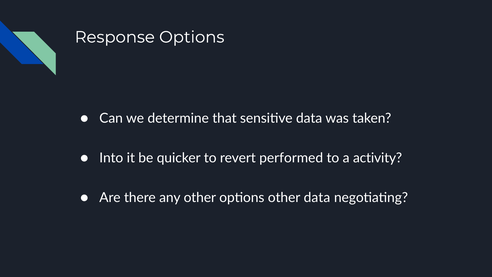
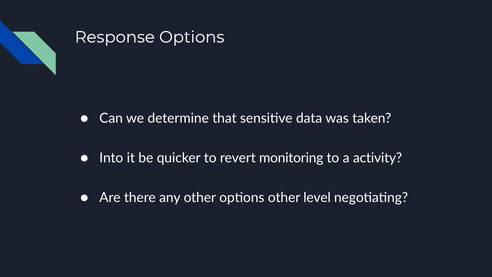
performed: performed -> monitoring
other data: data -> level
